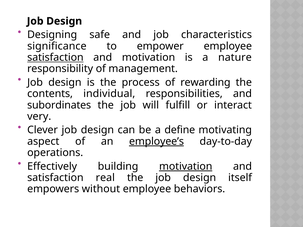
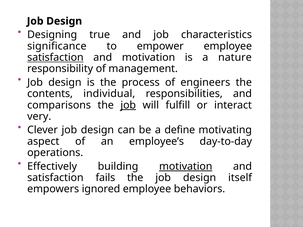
safe: safe -> true
rewarding: rewarding -> engineers
subordinates: subordinates -> comparisons
job at (128, 105) underline: none -> present
employee’s underline: present -> none
real: real -> fails
without: without -> ignored
